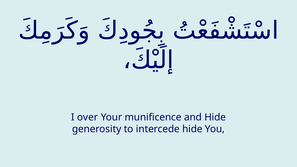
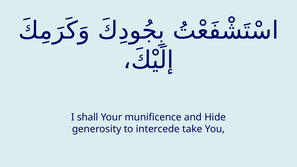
over: over -> shall
intercede hide: hide -> take
